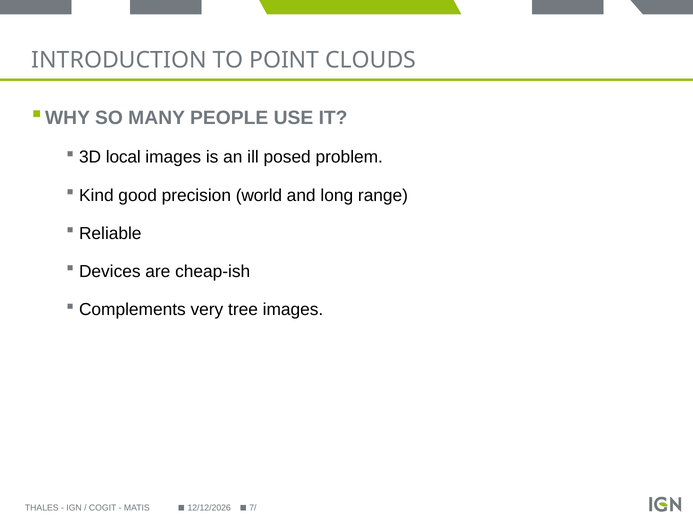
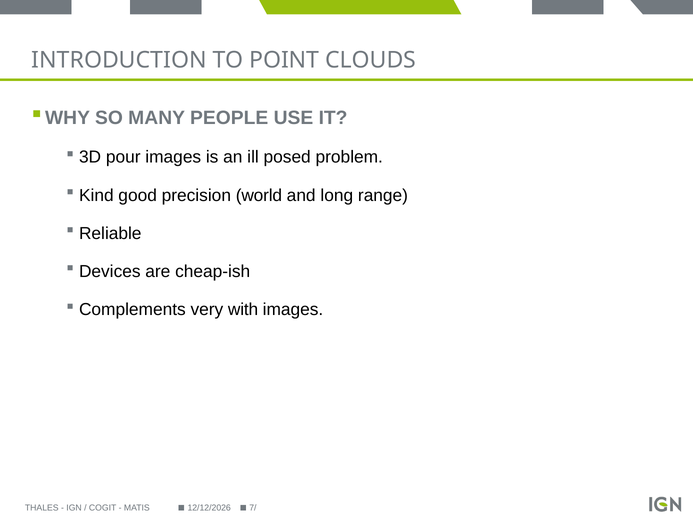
local: local -> pour
tree: tree -> with
